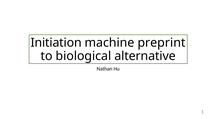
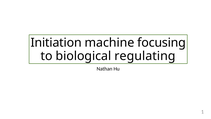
preprint: preprint -> focusing
alternative: alternative -> regulating
